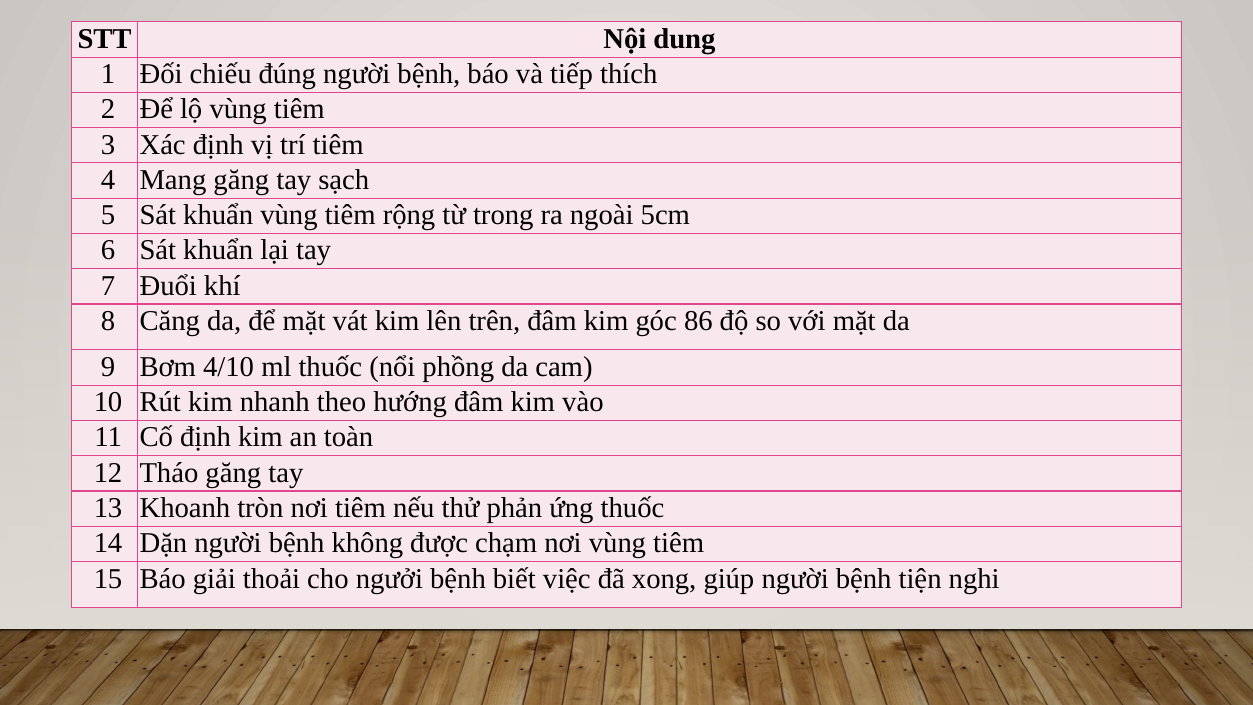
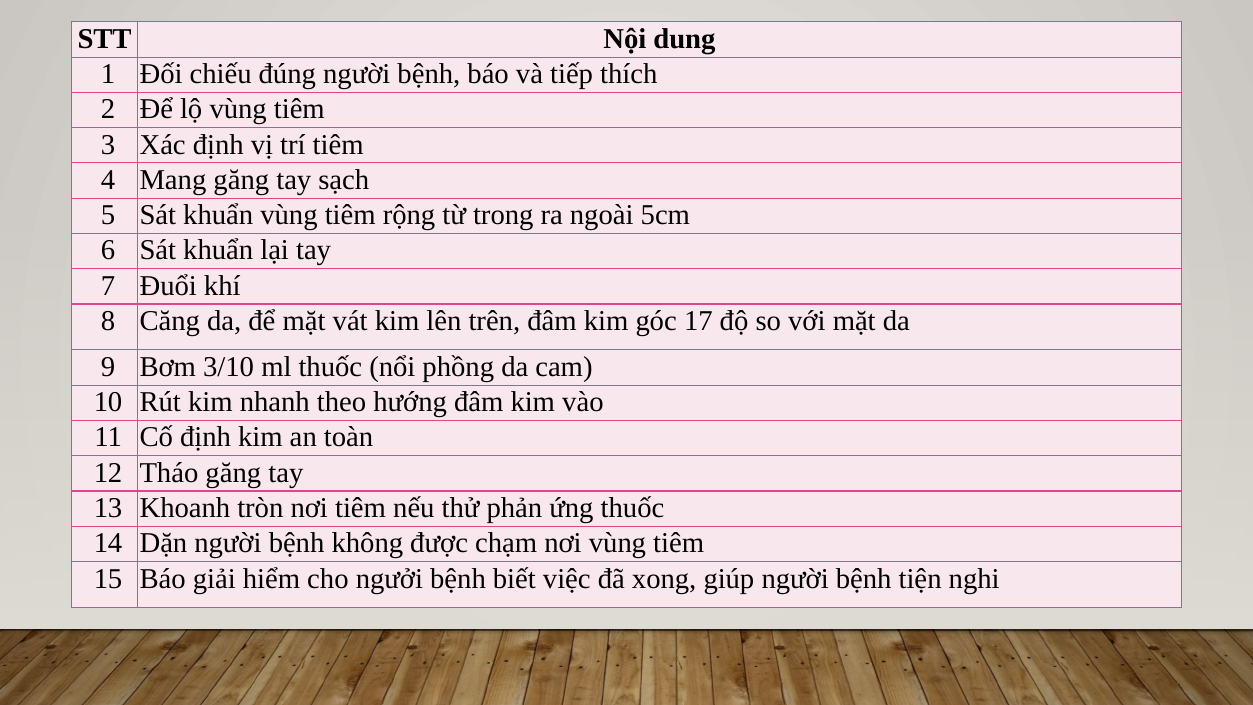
86: 86 -> 17
4/10: 4/10 -> 3/10
thoải: thoải -> hiểm
